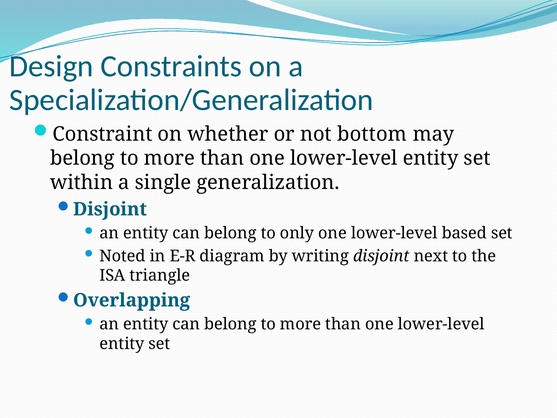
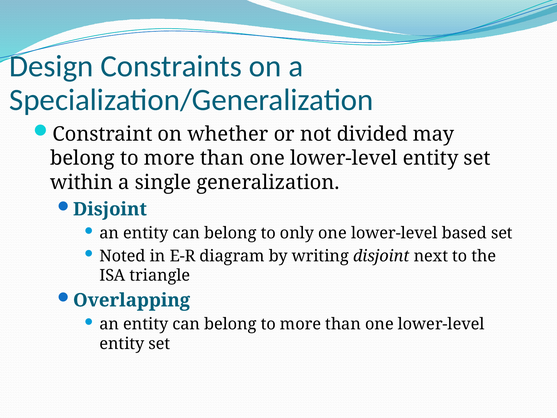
bottom: bottom -> divided
